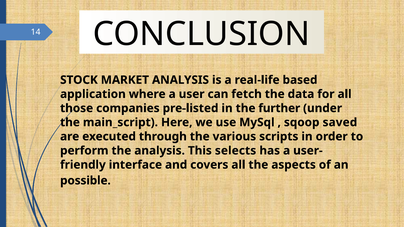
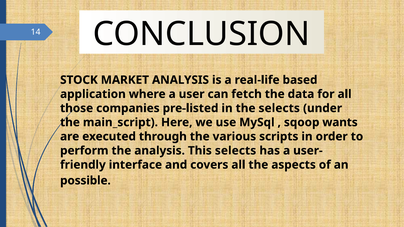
the further: further -> selects
saved: saved -> wants
